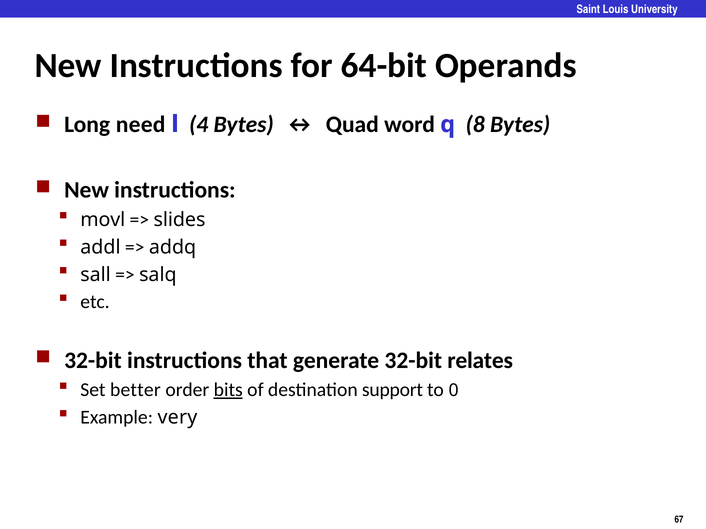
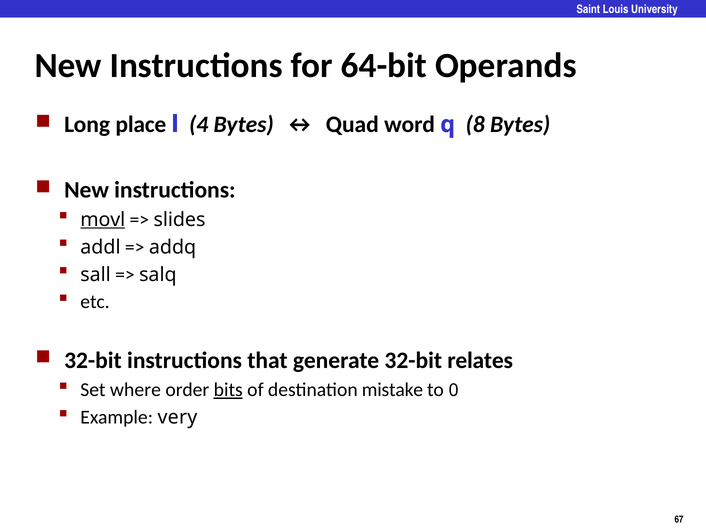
need: need -> place
movl underline: none -> present
better: better -> where
support: support -> mistake
